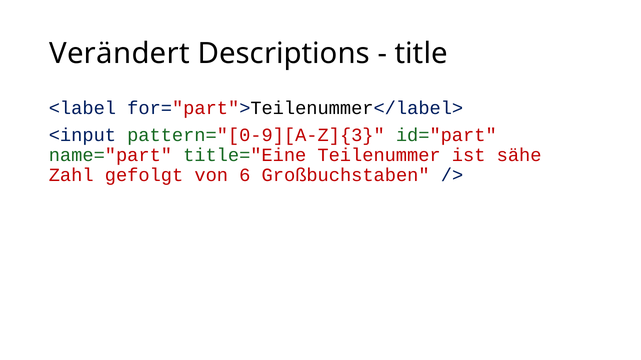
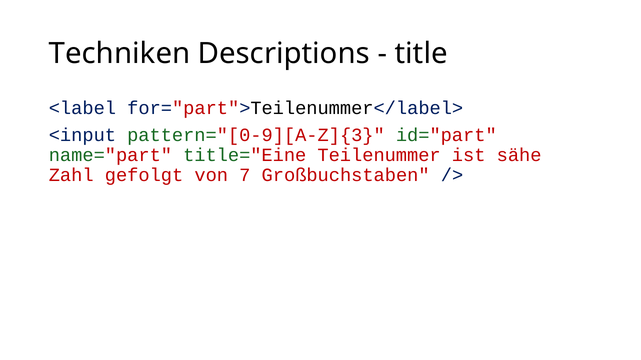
Verändert: Verändert -> Techniken
6: 6 -> 7
